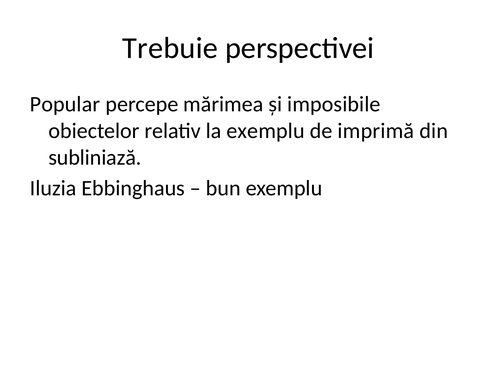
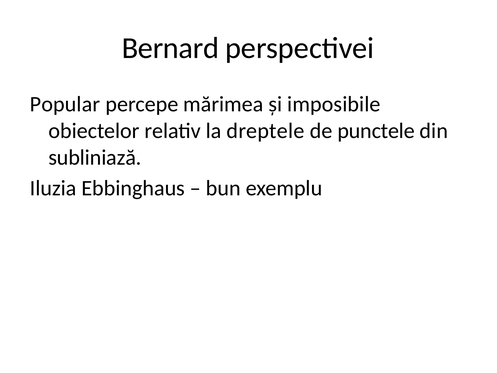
Trebuie: Trebuie -> Bernard
la exemplu: exemplu -> dreptele
imprimă: imprimă -> punctele
